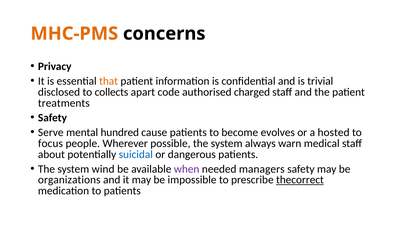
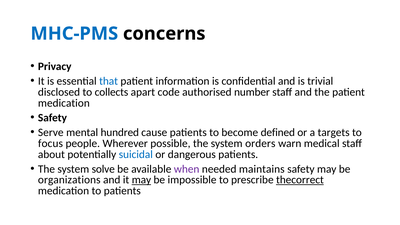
MHC-PMS colour: orange -> blue
that colour: orange -> blue
charged: charged -> number
treatments at (64, 103): treatments -> medication
evolves: evolves -> defined
hosted: hosted -> targets
always: always -> orders
wind: wind -> solve
managers: managers -> maintains
may at (141, 180) underline: none -> present
